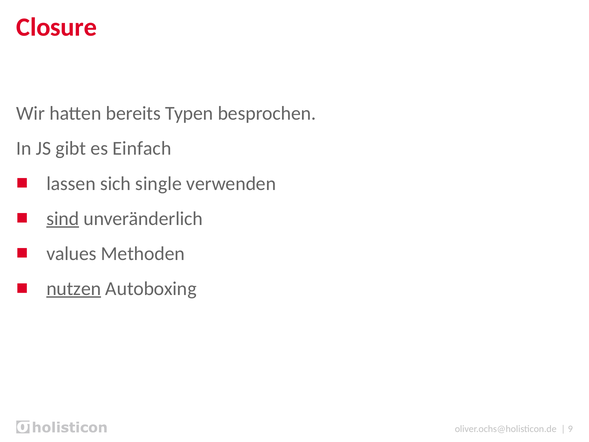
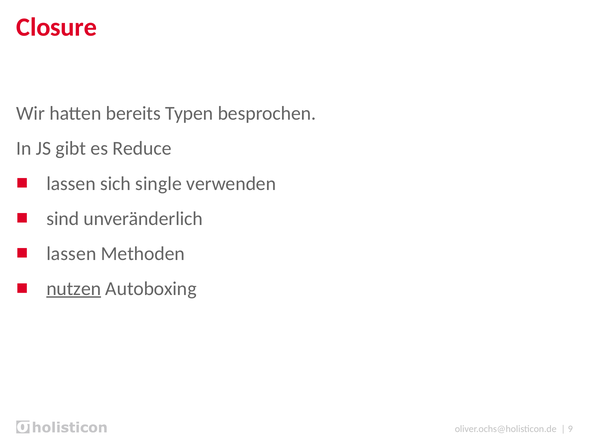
Einfach: Einfach -> Reduce
sind underline: present -> none
values at (71, 253): values -> lassen
